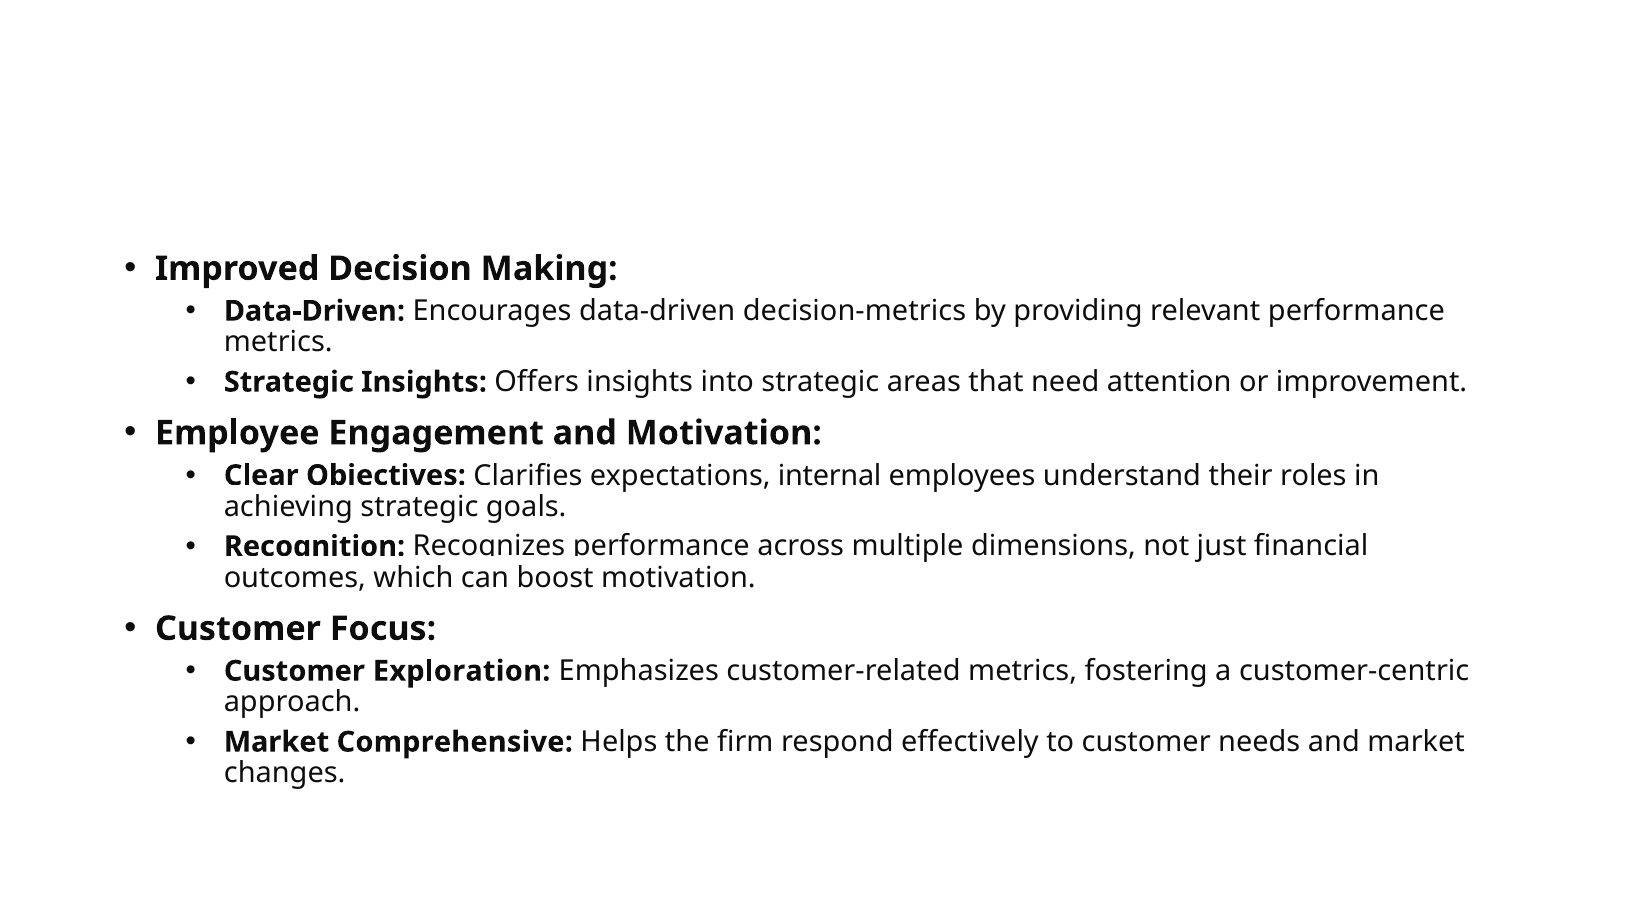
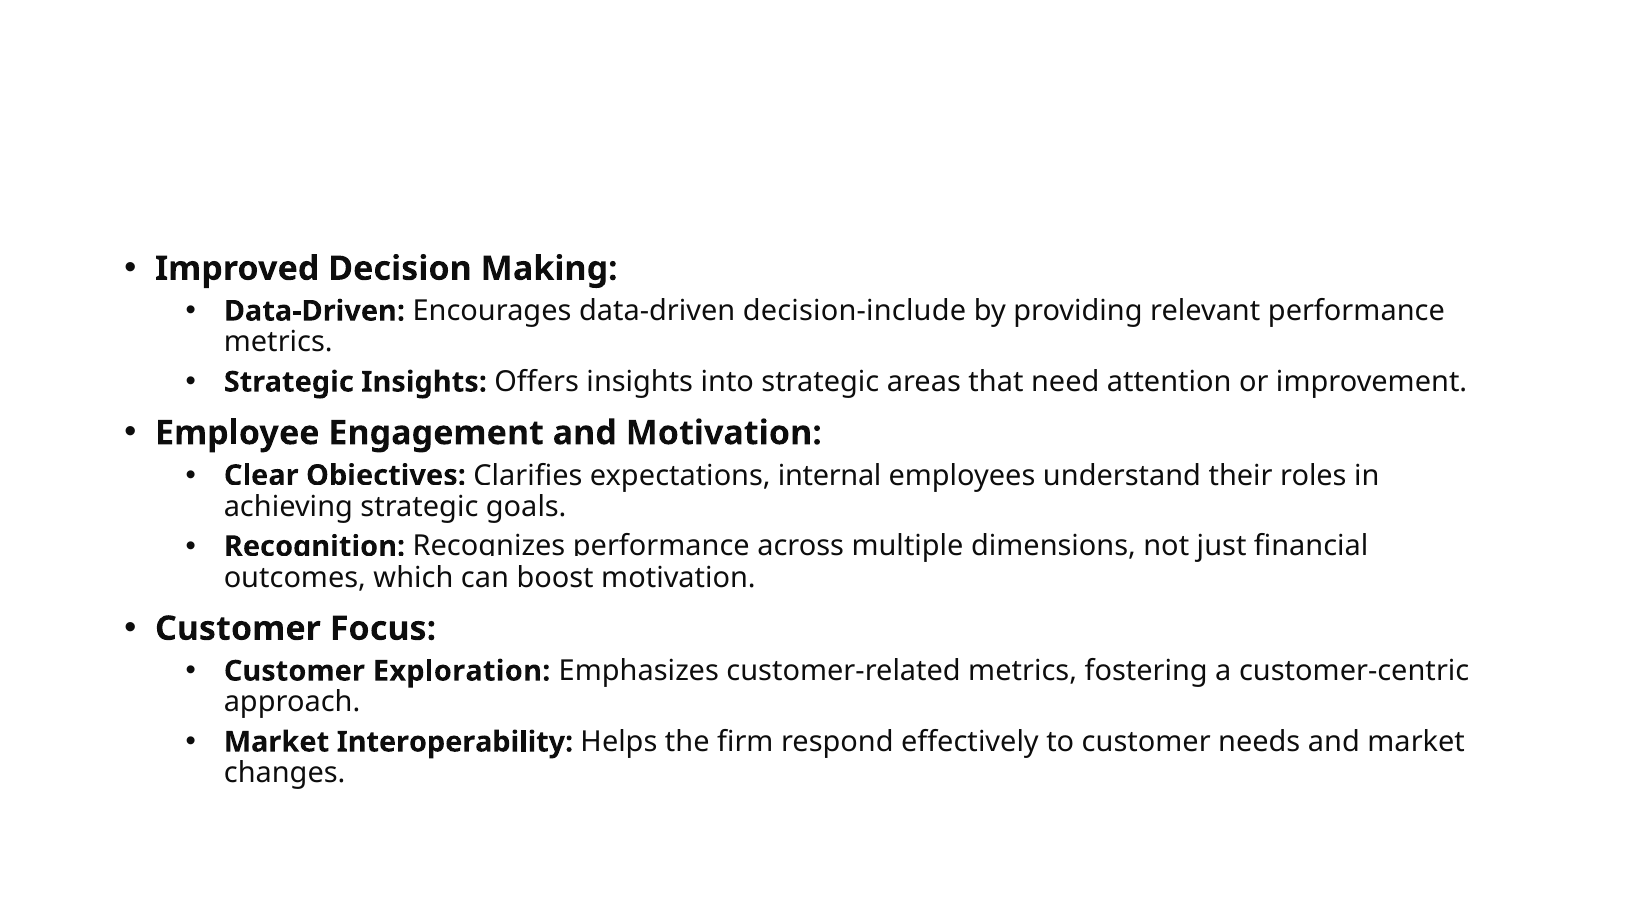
decision-metrics: decision-metrics -> decision-include
Comprehensive: Comprehensive -> Interoperability
